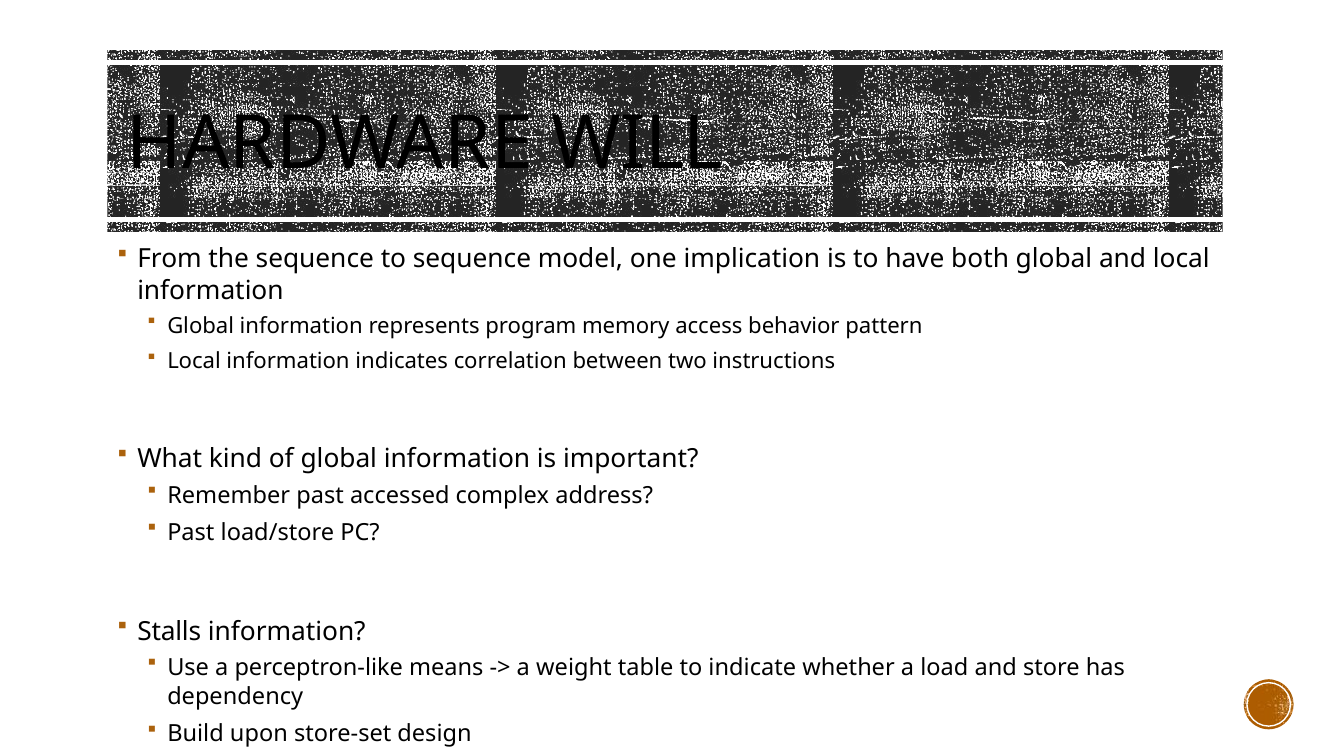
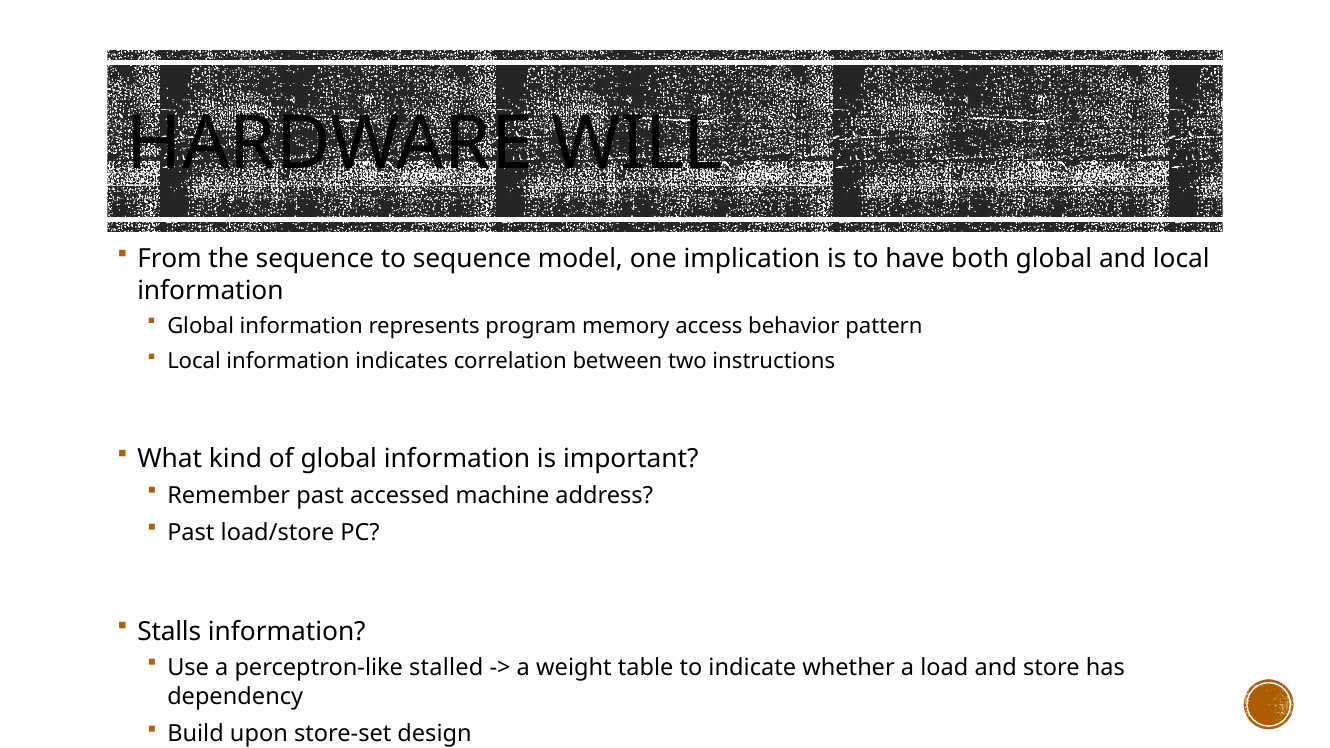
complex: complex -> machine
means: means -> stalled
